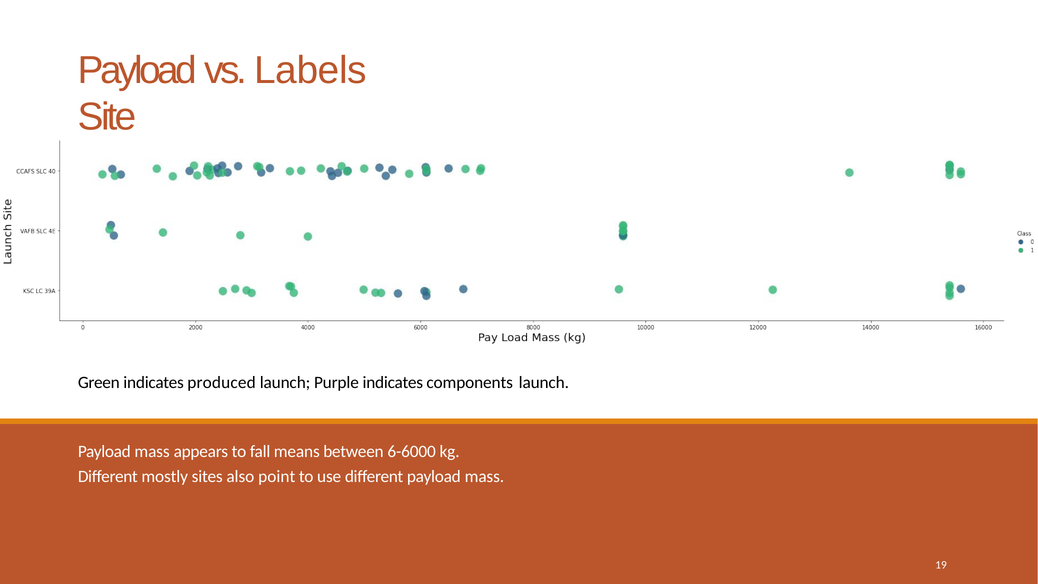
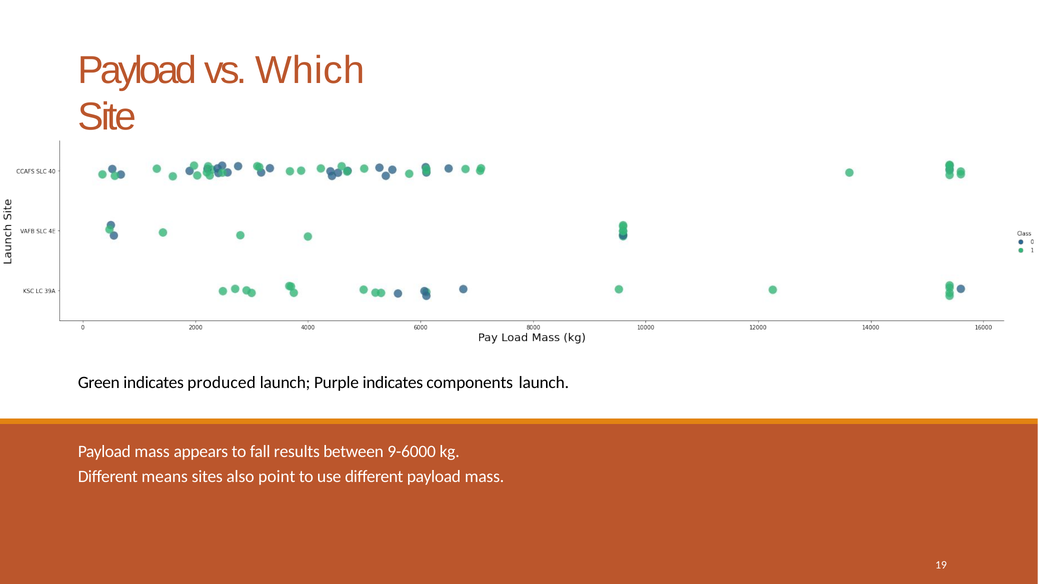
Labels: Labels -> Which
means: means -> results
6-6000: 6-6000 -> 9-6000
mostly: mostly -> means
